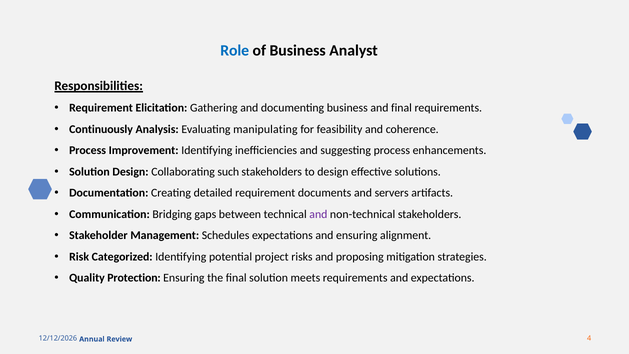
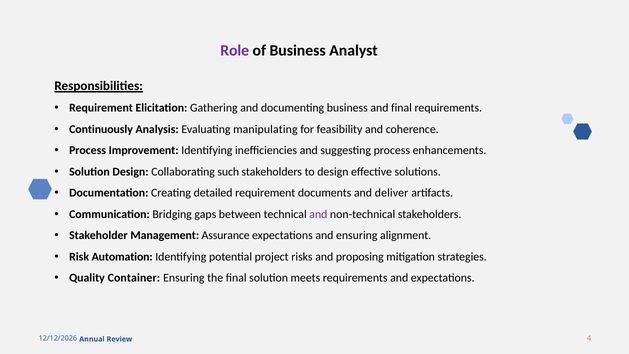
Role colour: blue -> purple
servers: servers -> deliver
Schedules: Schedules -> Assurance
Categorized: Categorized -> Automation
Protection: Protection -> Container
